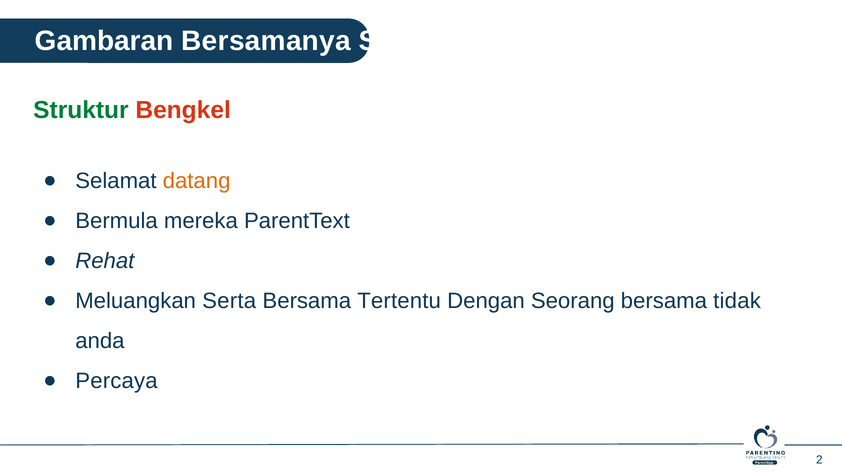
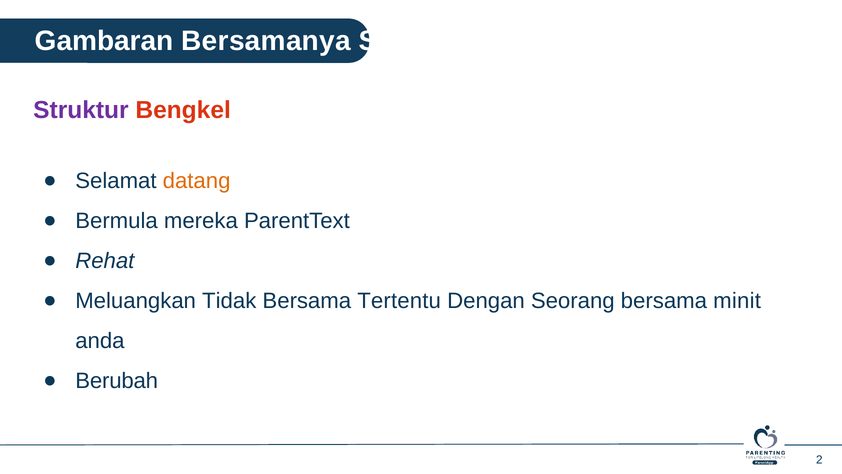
Struktur colour: green -> purple
Serta: Serta -> Tidak
tidak: tidak -> minit
Percaya: Percaya -> Berubah
